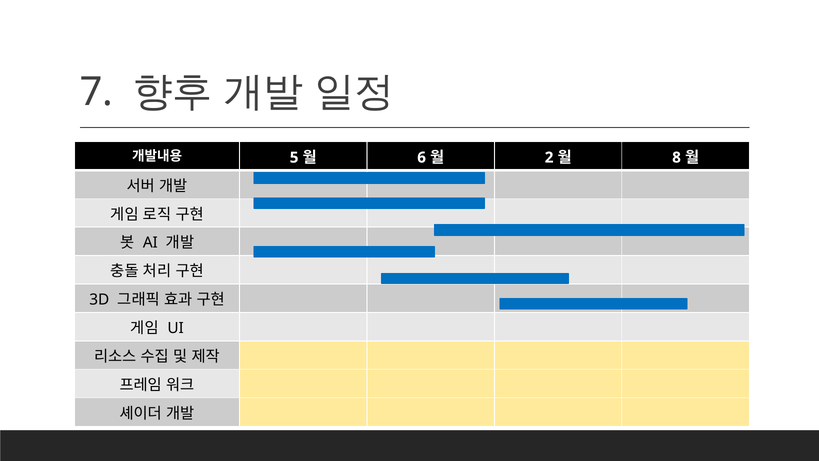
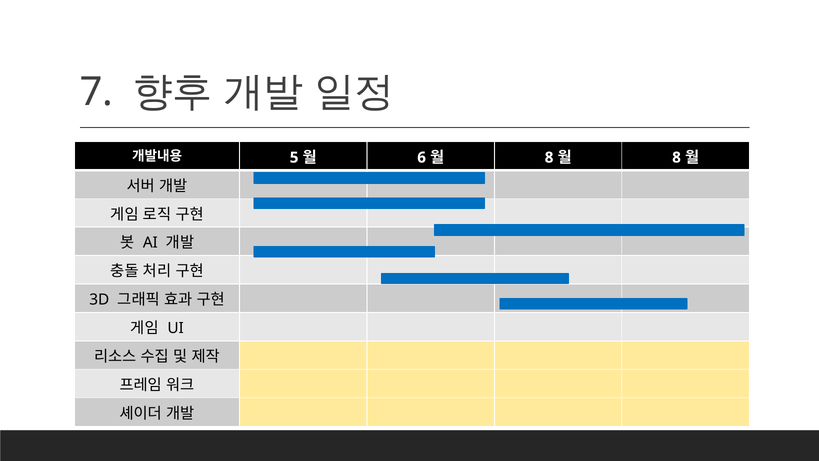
2 at (549, 157): 2 -> 8
